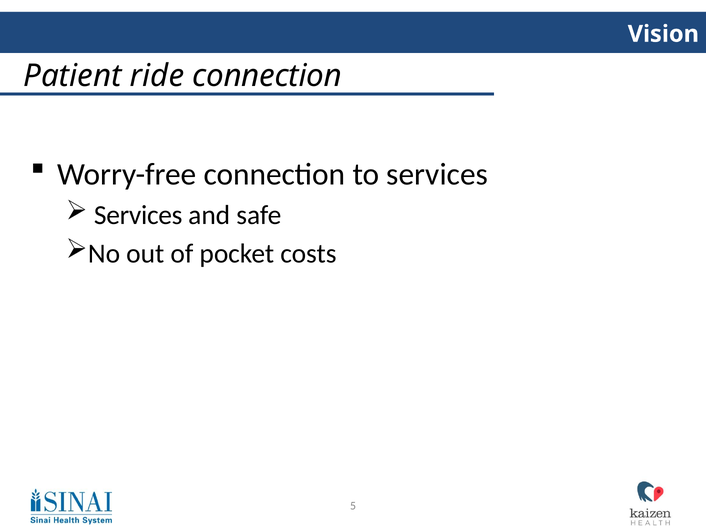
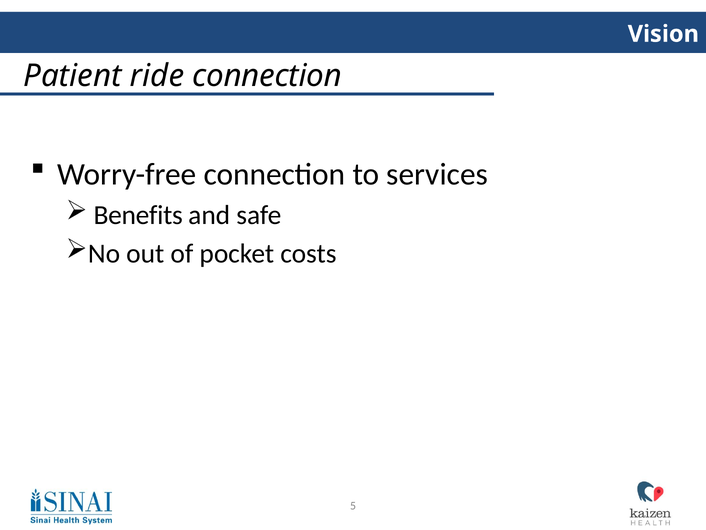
Services at (138, 215): Services -> Benefits
